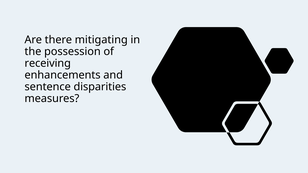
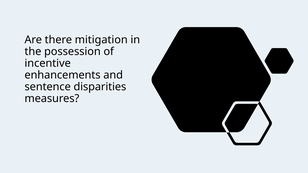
mitigating: mitigating -> mitigation
receiving: receiving -> incentive
